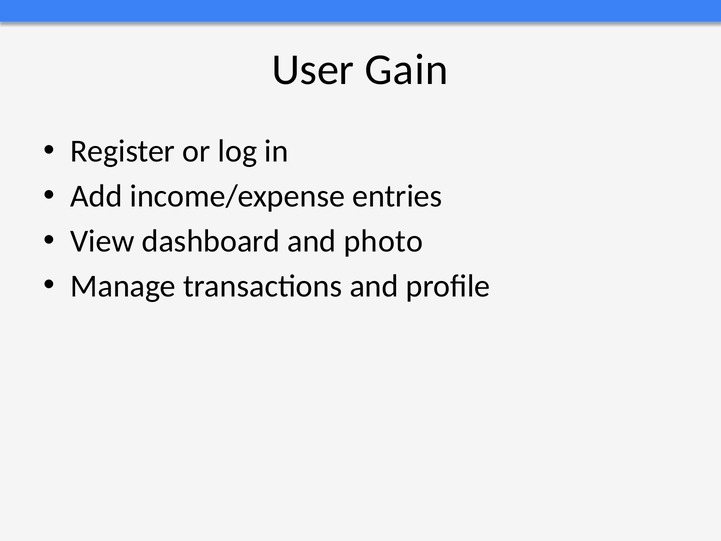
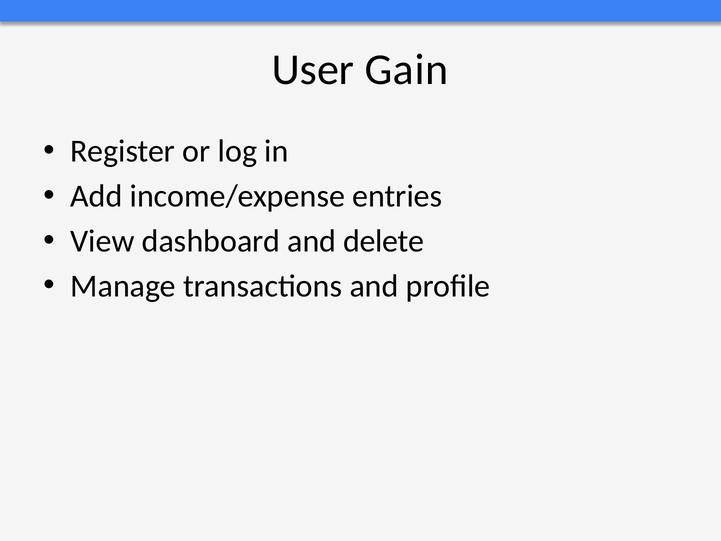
photo: photo -> delete
